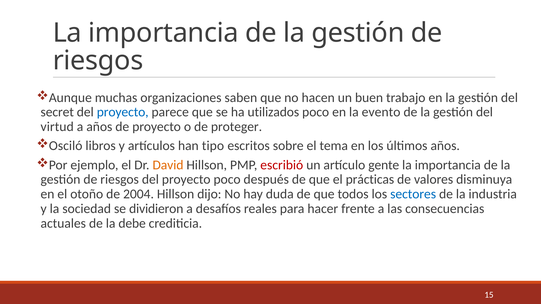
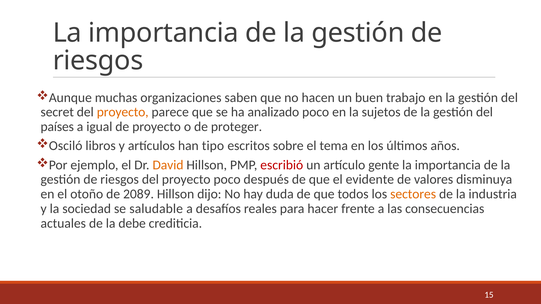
proyecto at (123, 112) colour: blue -> orange
utilizados: utilizados -> analizado
evento: evento -> sujetos
virtud: virtud -> países
a años: años -> igual
prácticas: prácticas -> evidente
2004: 2004 -> 2089
sectores colour: blue -> orange
dividieron: dividieron -> saludable
